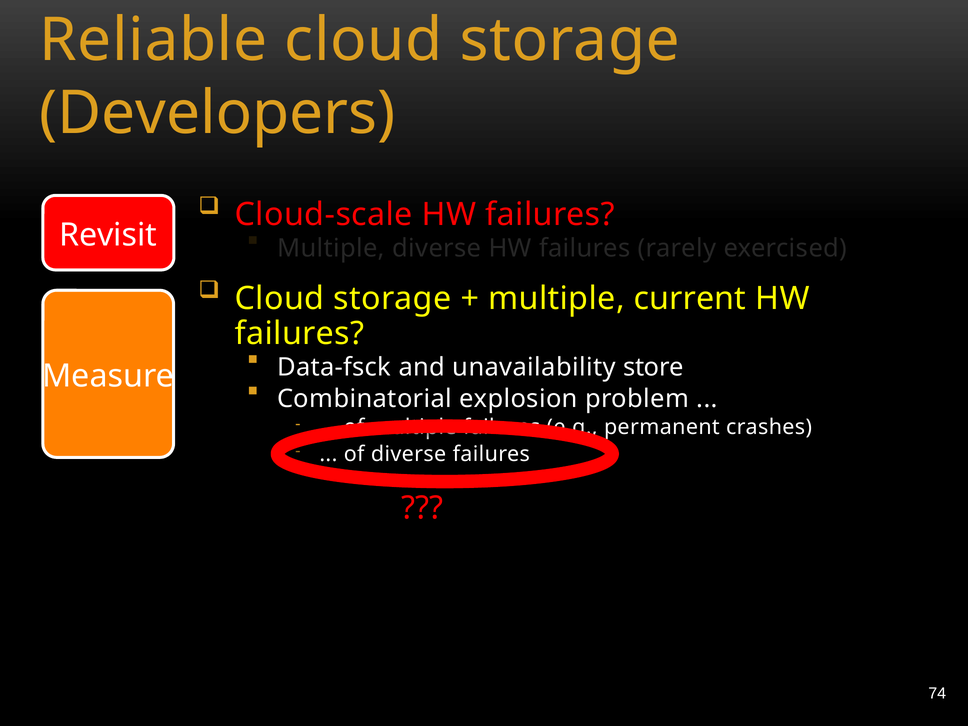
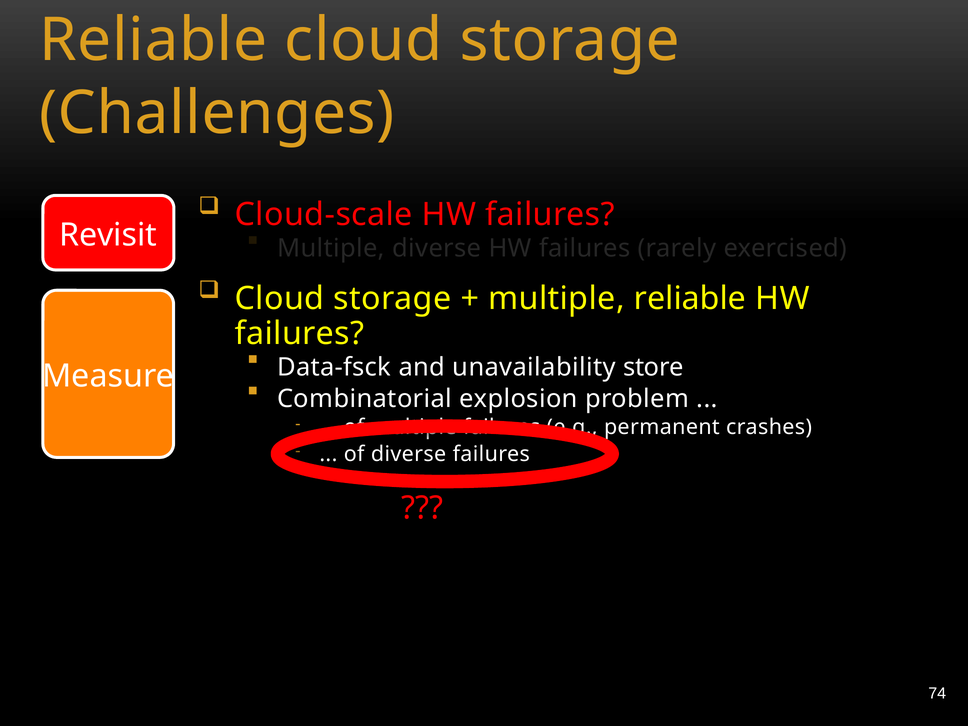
Developers: Developers -> Challenges
multiple current: current -> reliable
